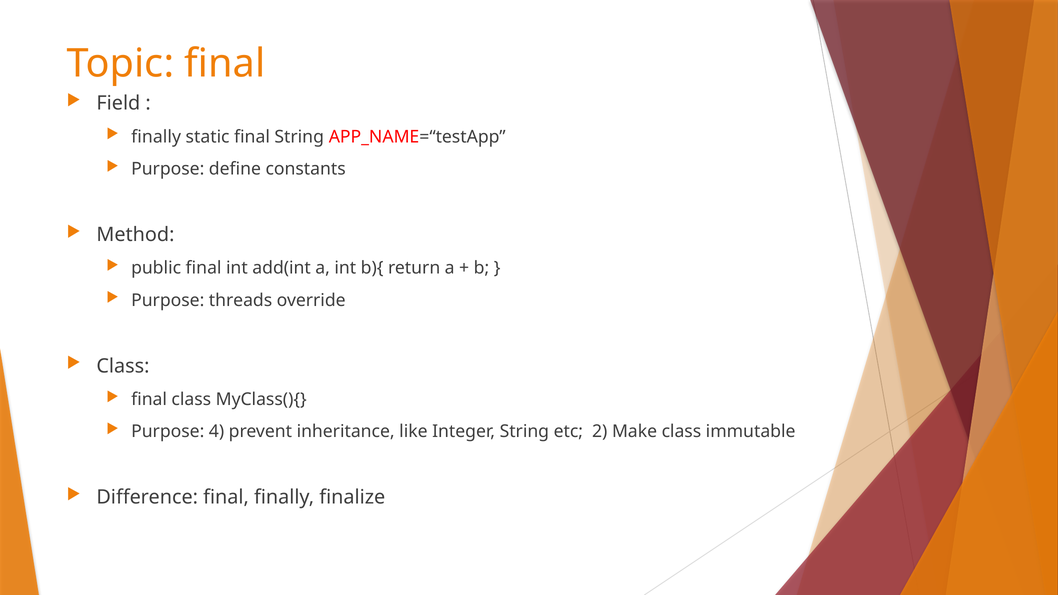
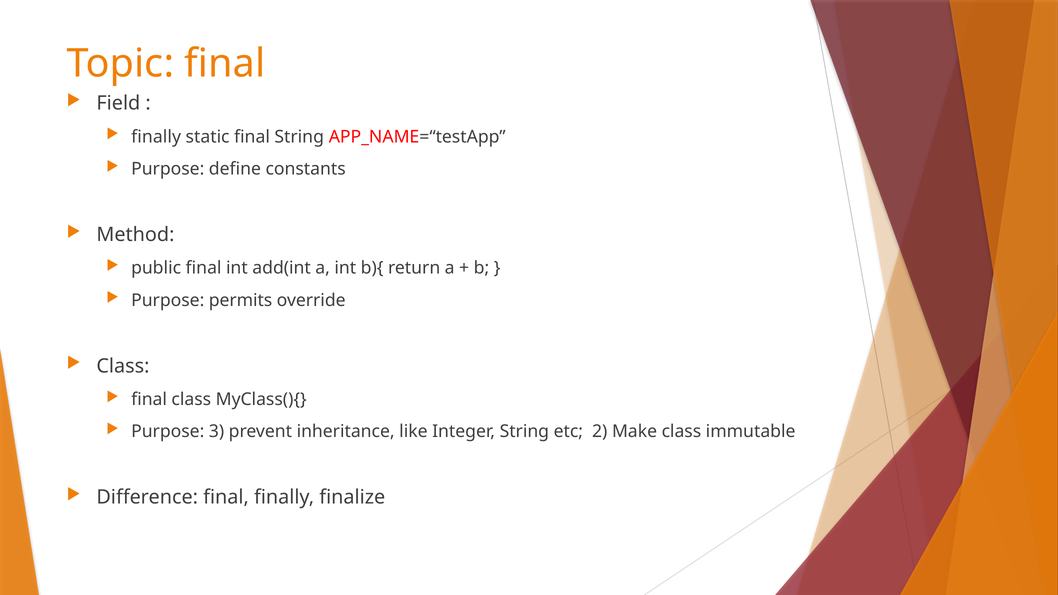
threads: threads -> permits
4: 4 -> 3
